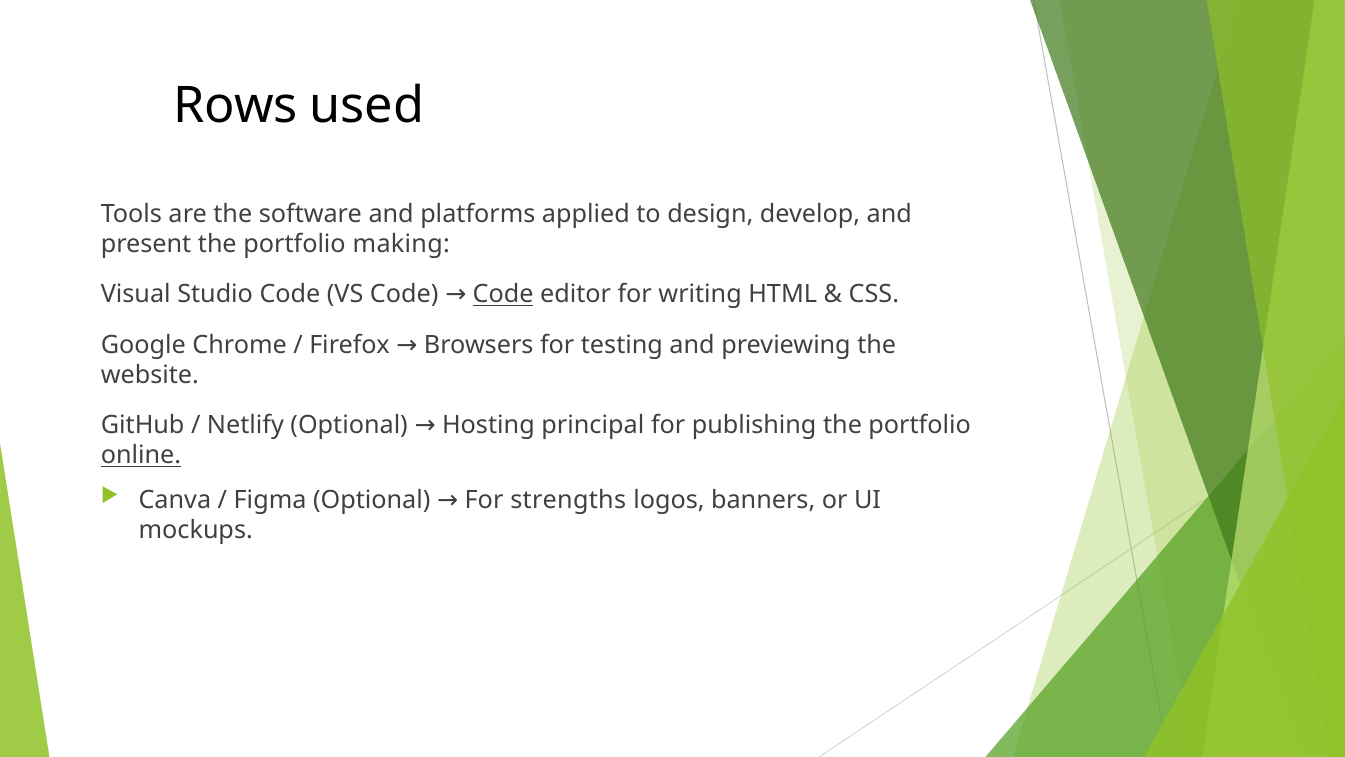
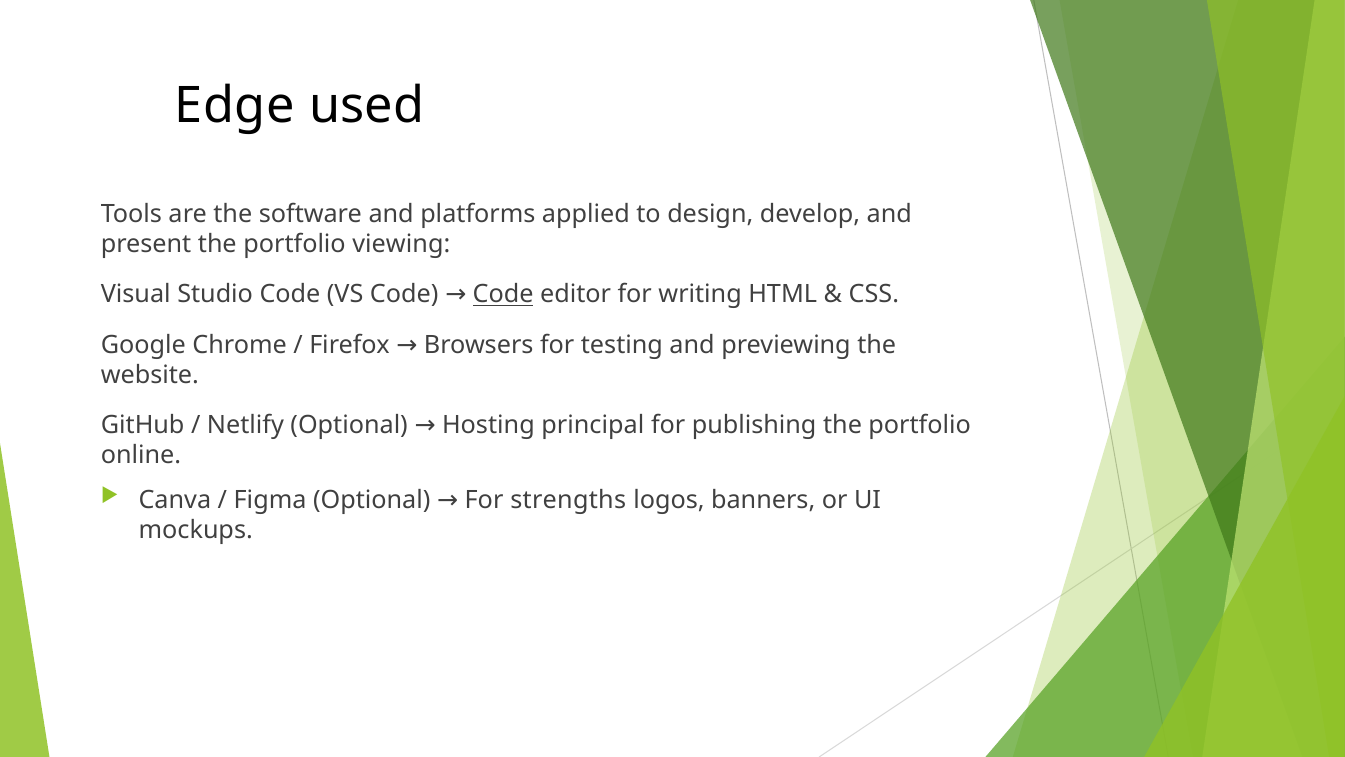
Rows: Rows -> Edge
making: making -> viewing
online underline: present -> none
